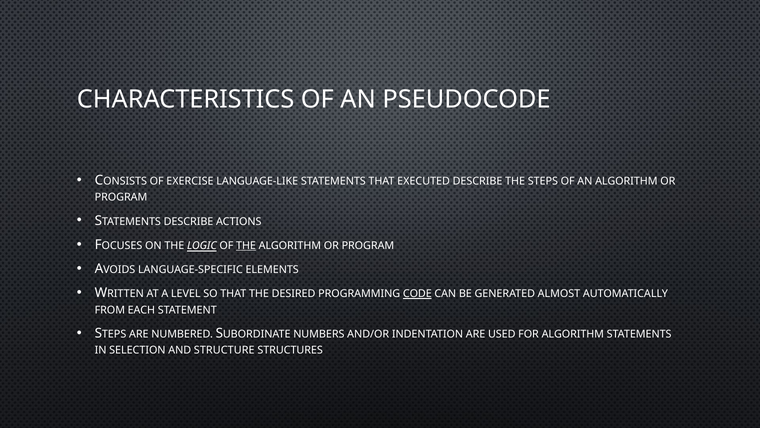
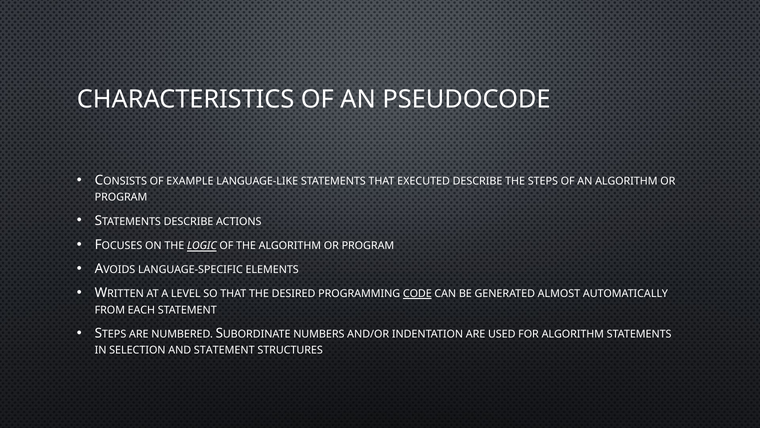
EXERCISE: EXERCISE -> EXAMPLE
THE at (246, 245) underline: present -> none
AND STRUCTURE: STRUCTURE -> STATEMENT
